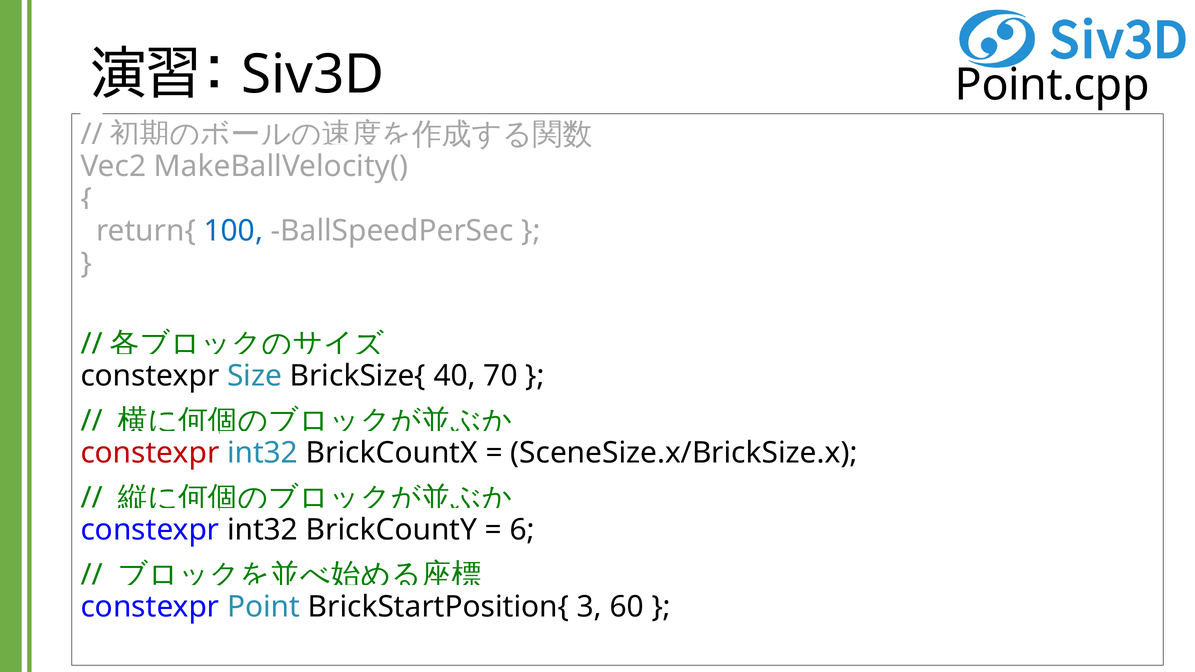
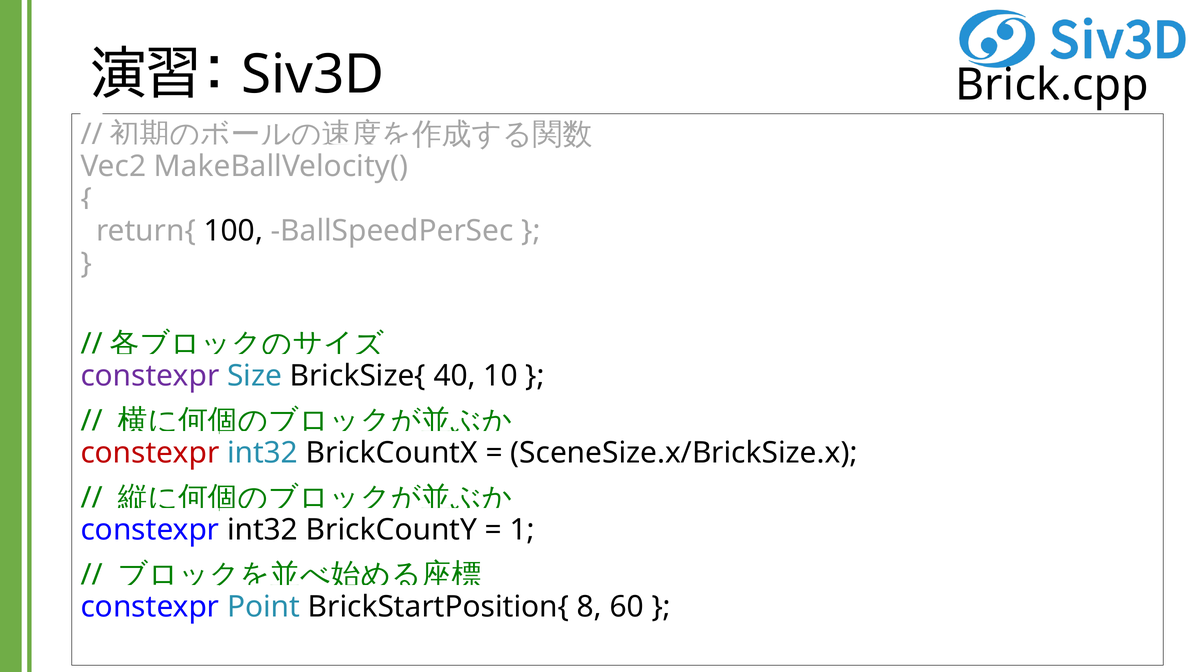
Point.cpp: Point.cpp -> Brick.cpp
100 colour: blue -> black
constexpr at (150, 376) colour: black -> purple
70: 70 -> 10
6: 6 -> 1
3: 3 -> 8
